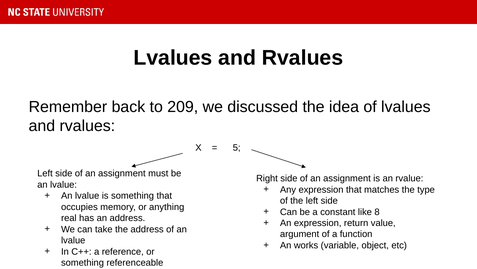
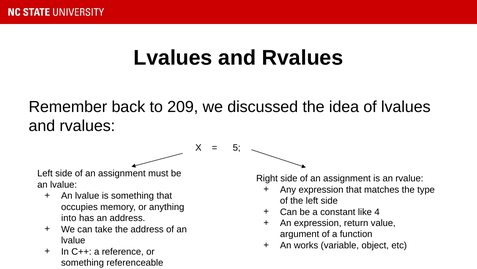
8: 8 -> 4
real: real -> into
